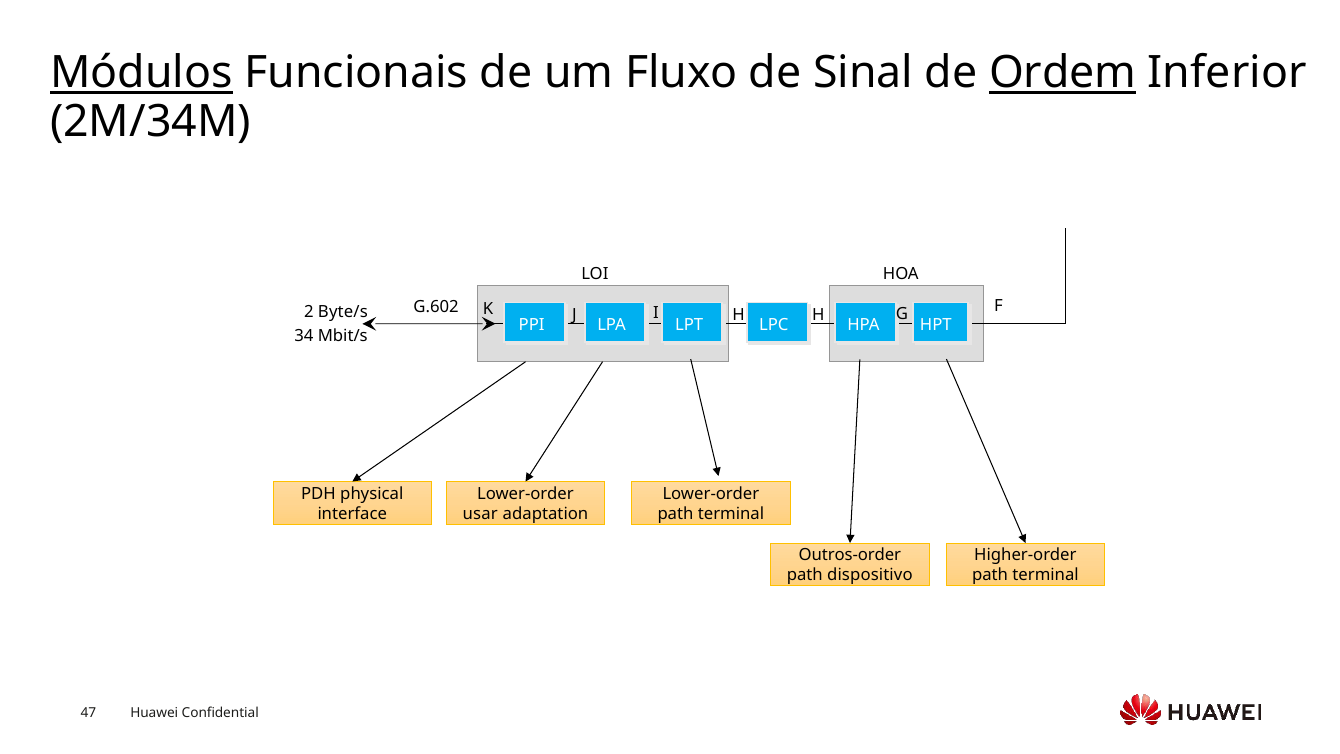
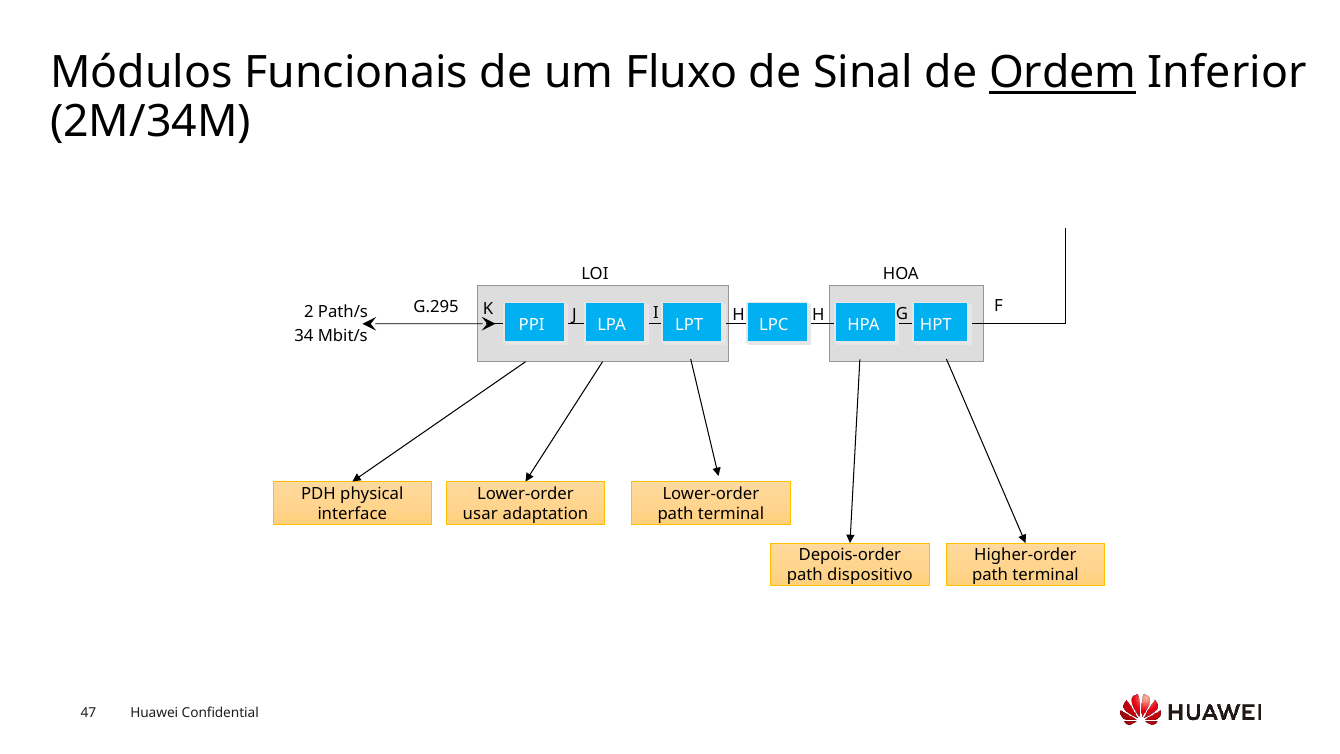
Módulos underline: present -> none
G.602: G.602 -> G.295
Byte/s: Byte/s -> Path/s
Outros-order: Outros-order -> Depois-order
